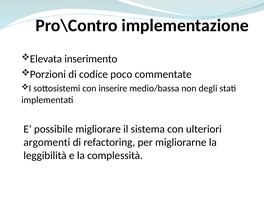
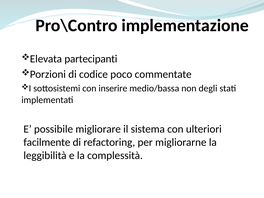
inserimento: inserimento -> partecipanti
argomenti: argomenti -> facilmente
